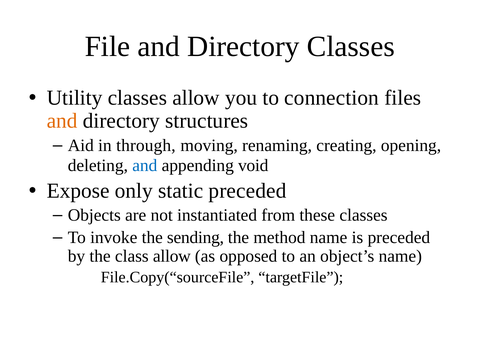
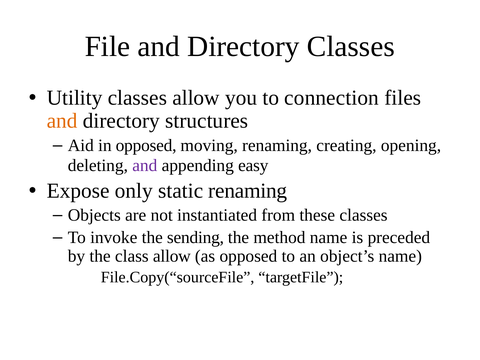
in through: through -> opposed
and at (145, 165) colour: blue -> purple
void: void -> easy
static preceded: preceded -> renaming
